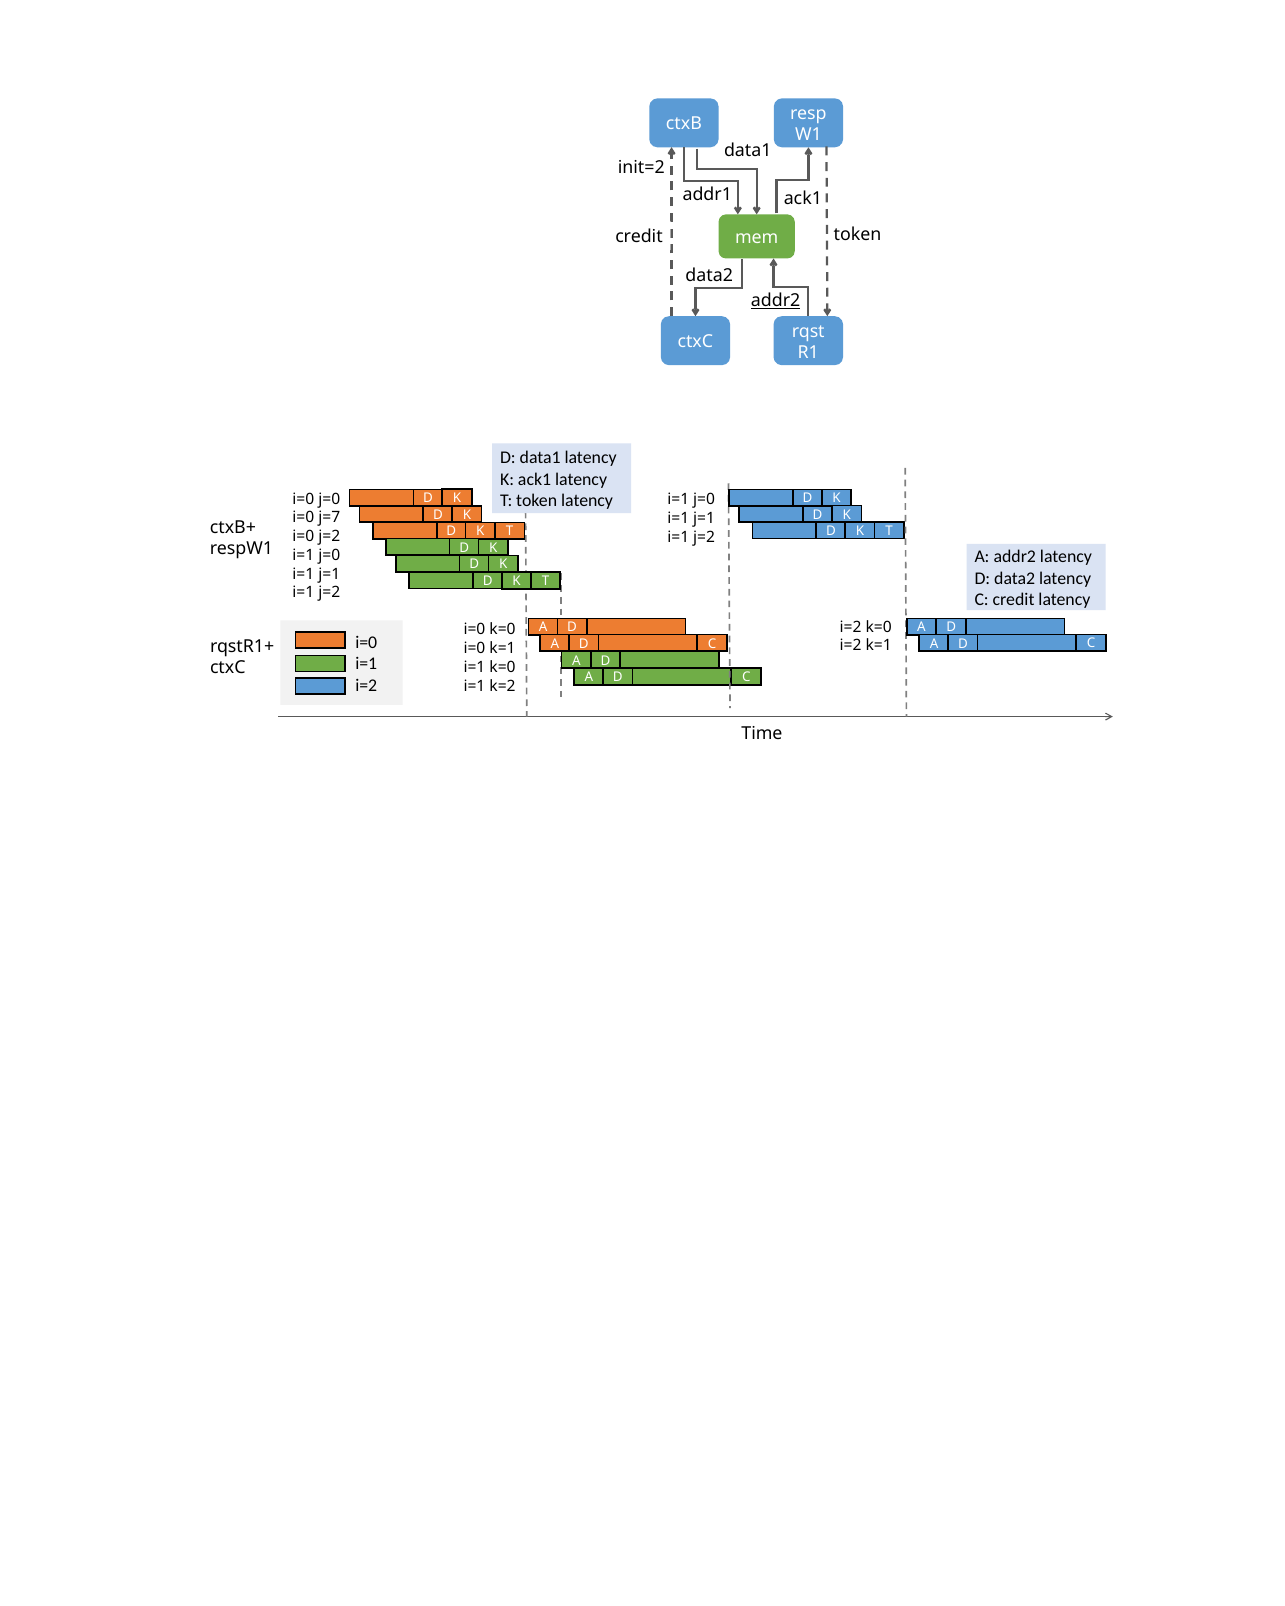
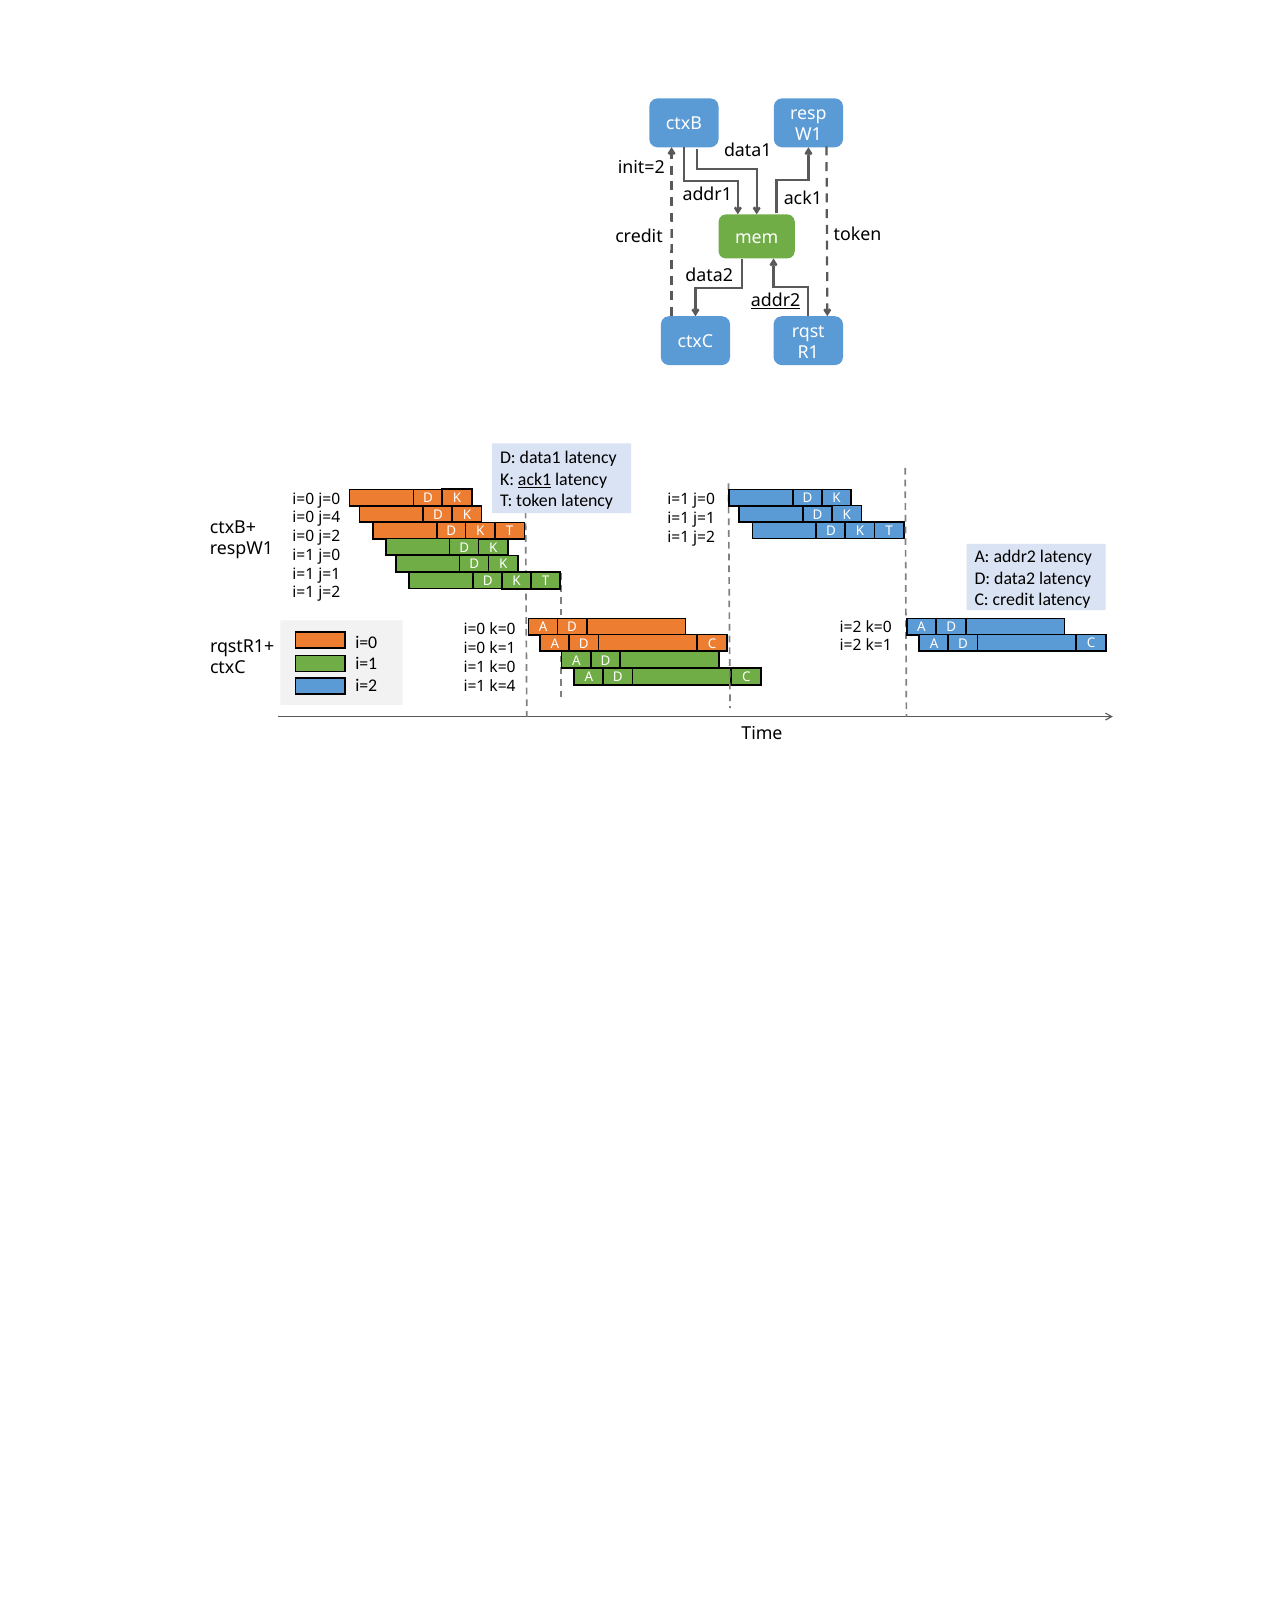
ack1 at (535, 480) underline: none -> present
j=7: j=7 -> j=4
k=2: k=2 -> k=4
